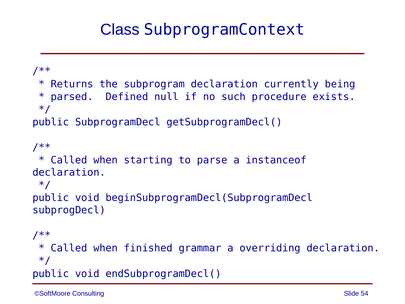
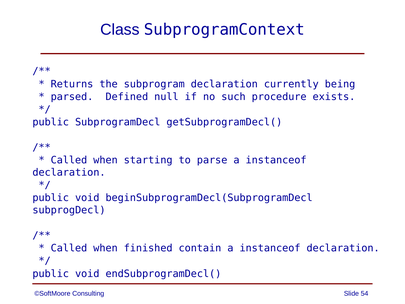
grammar: grammar -> contain
overriding at (270, 248): overriding -> instanceof
